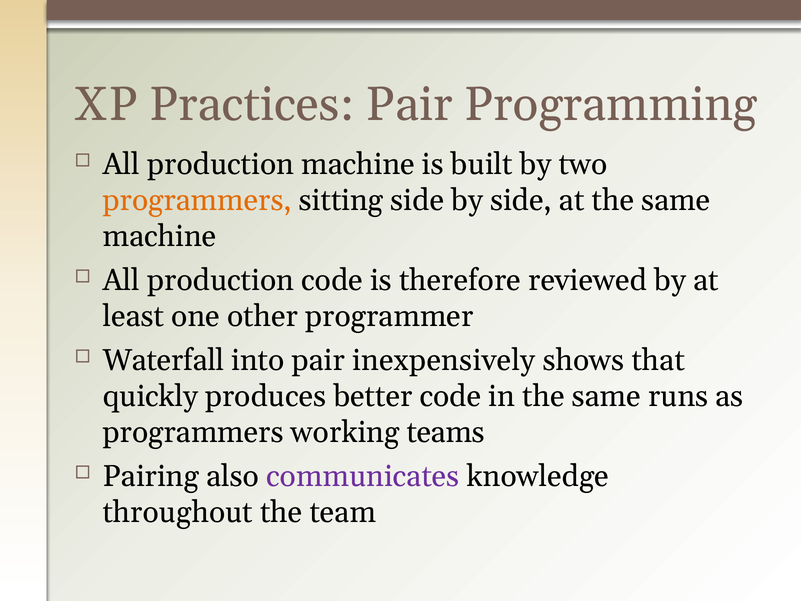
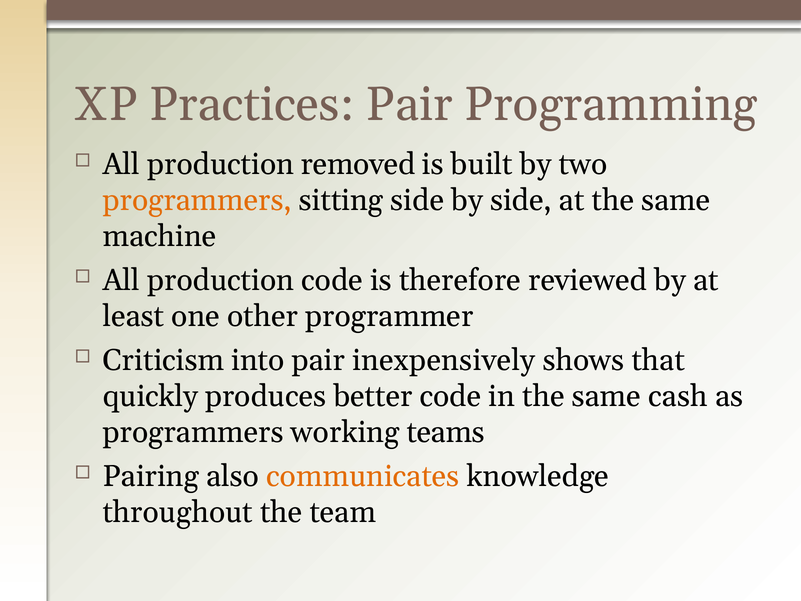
production machine: machine -> removed
Waterfall: Waterfall -> Criticism
runs: runs -> cash
communicates colour: purple -> orange
